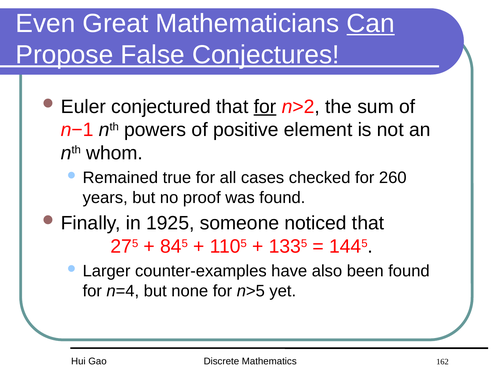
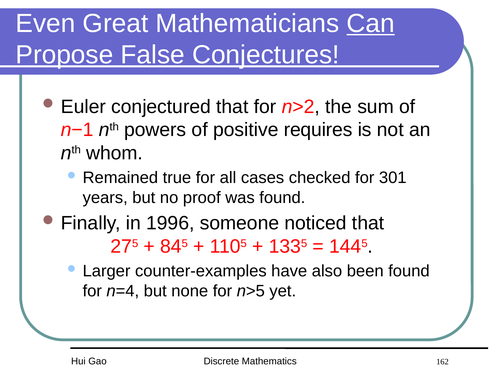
for at (265, 107) underline: present -> none
element: element -> requires
260: 260 -> 301
1925: 1925 -> 1996
